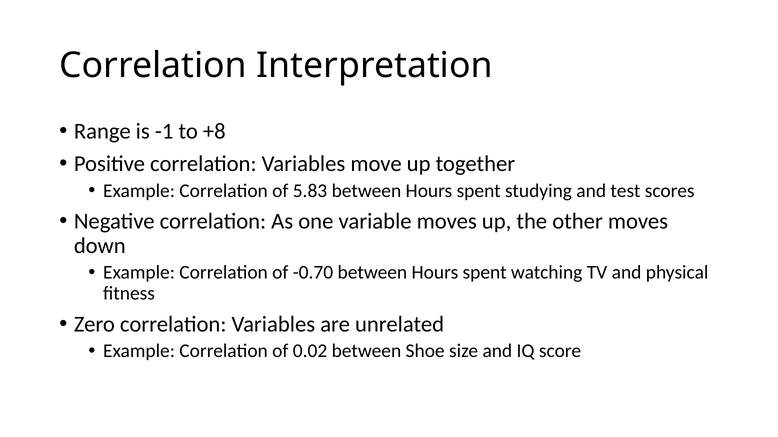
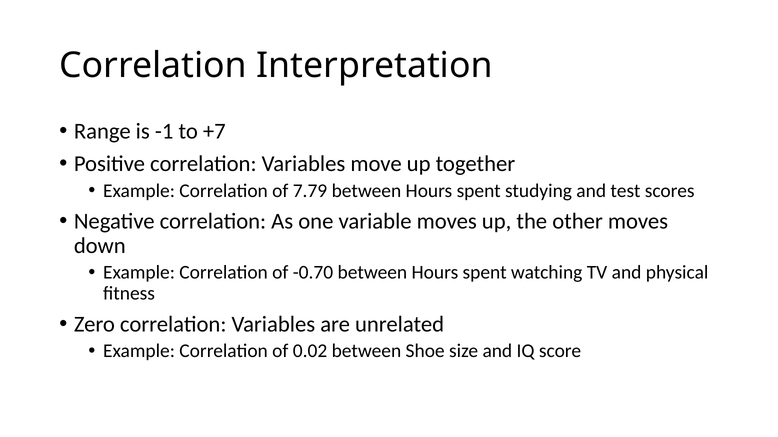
+8: +8 -> +7
5.83: 5.83 -> 7.79
